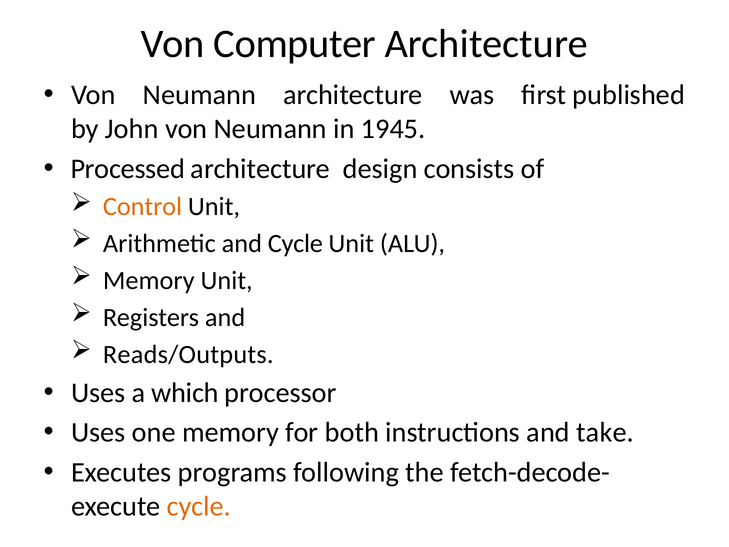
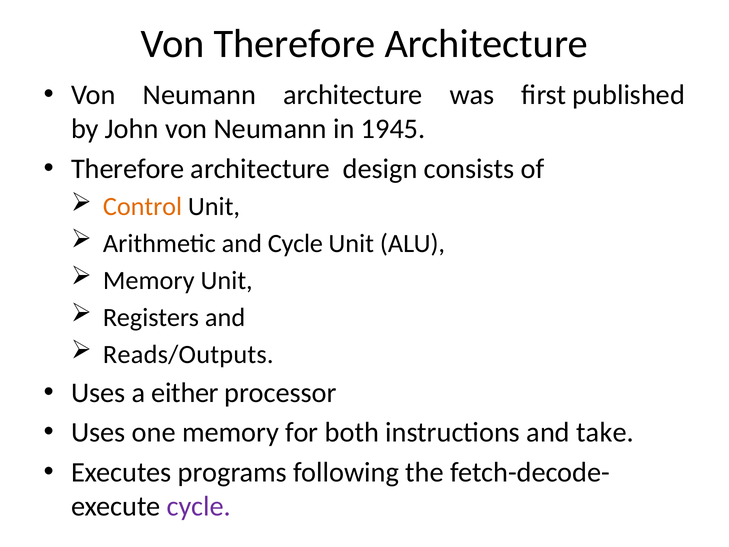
Von Computer: Computer -> Therefore
Processed at (128, 169): Processed -> Therefore
which: which -> either
cycle at (199, 506) colour: orange -> purple
